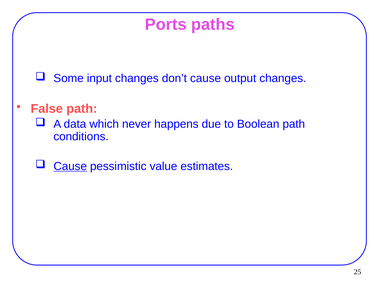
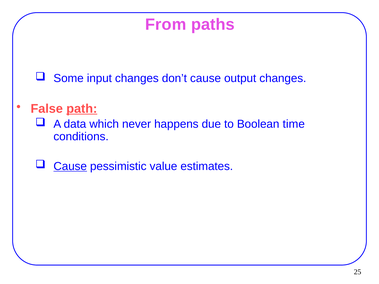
Ports: Ports -> From
path at (82, 109) underline: none -> present
Boolean path: path -> time
